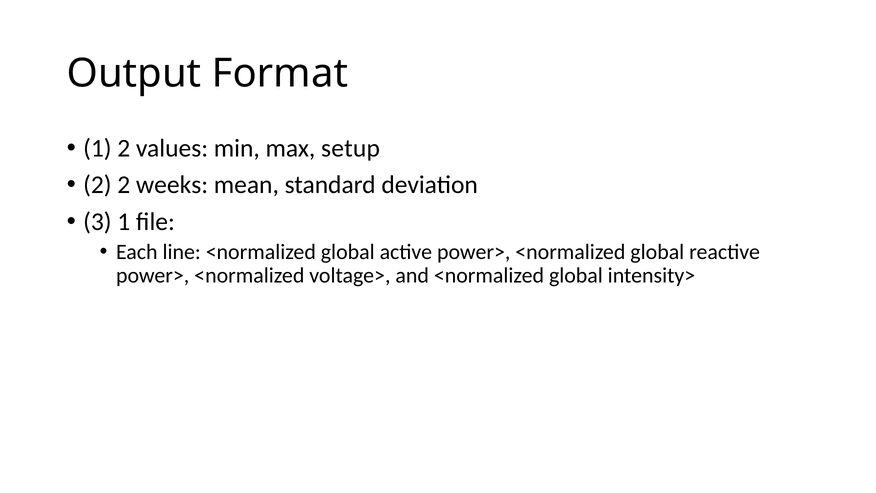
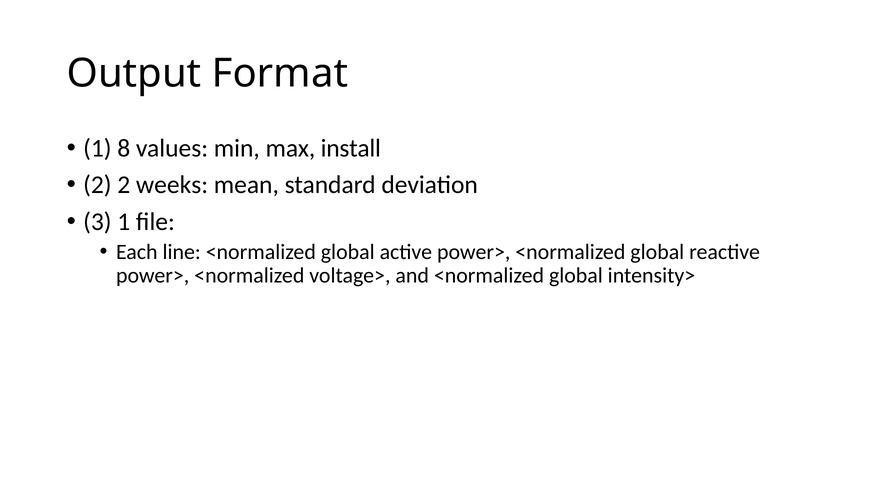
1 2: 2 -> 8
setup: setup -> install
